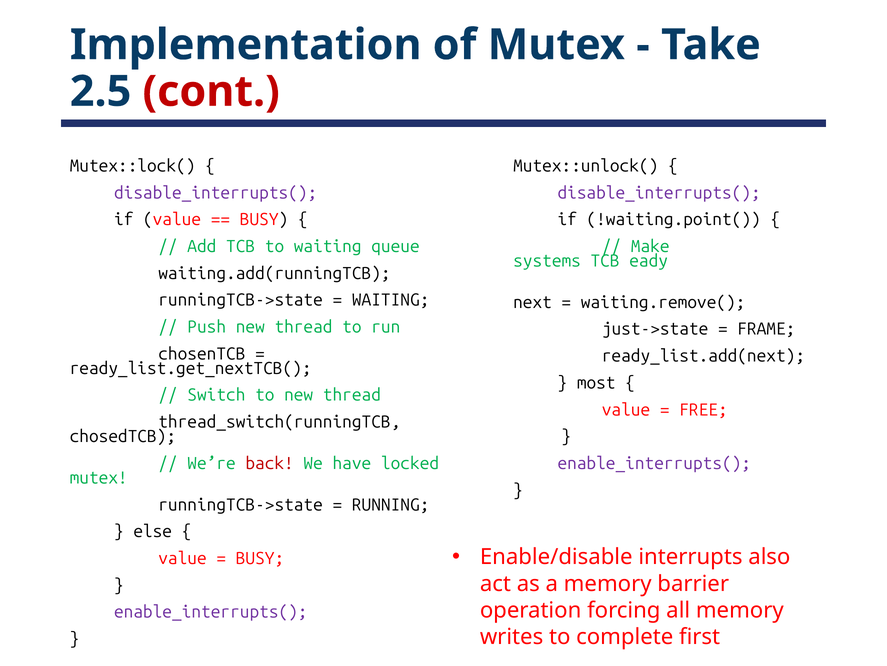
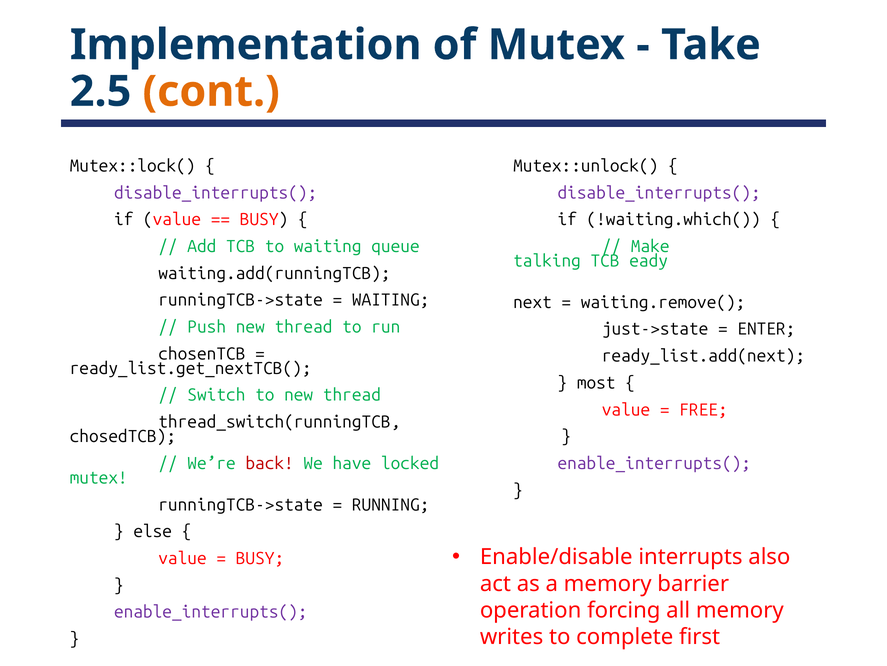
cont colour: red -> orange
!waiting.point(: !waiting.point( -> !waiting.which(
systems: systems -> talking
FRAME: FRAME -> ENTER
